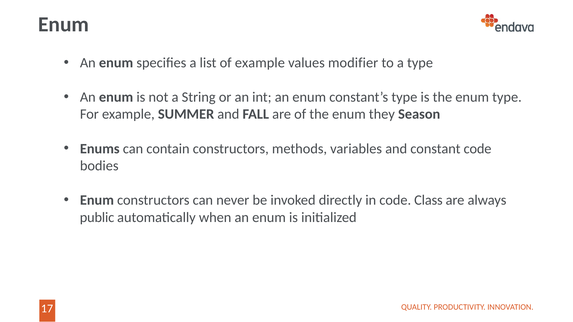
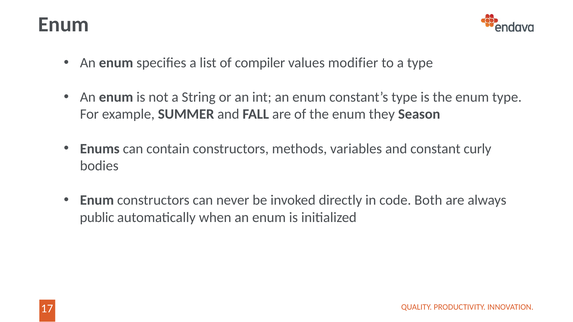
of example: example -> compiler
constant code: code -> curly
Class: Class -> Both
